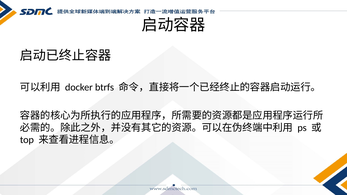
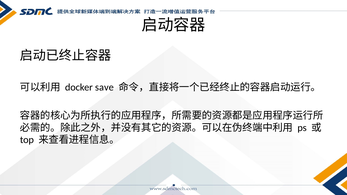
btrfs: btrfs -> save
